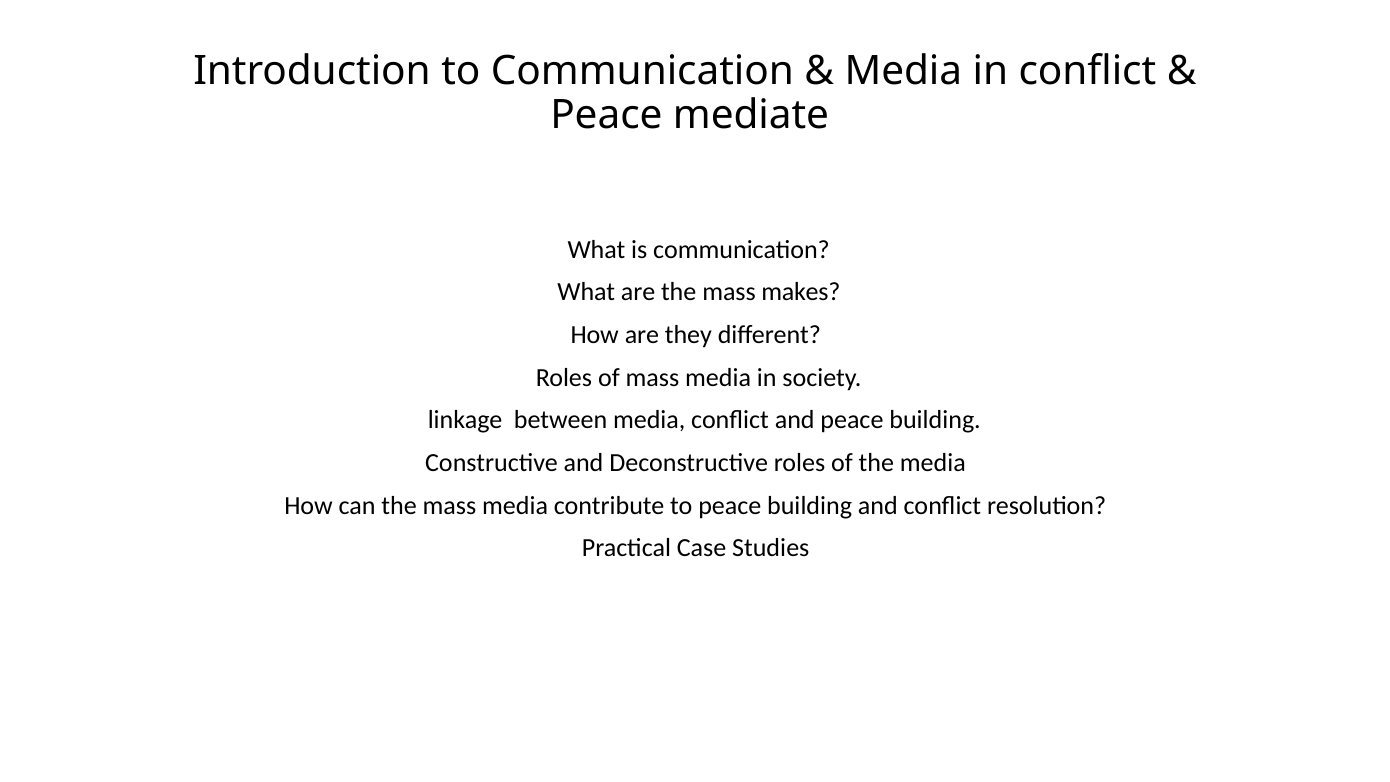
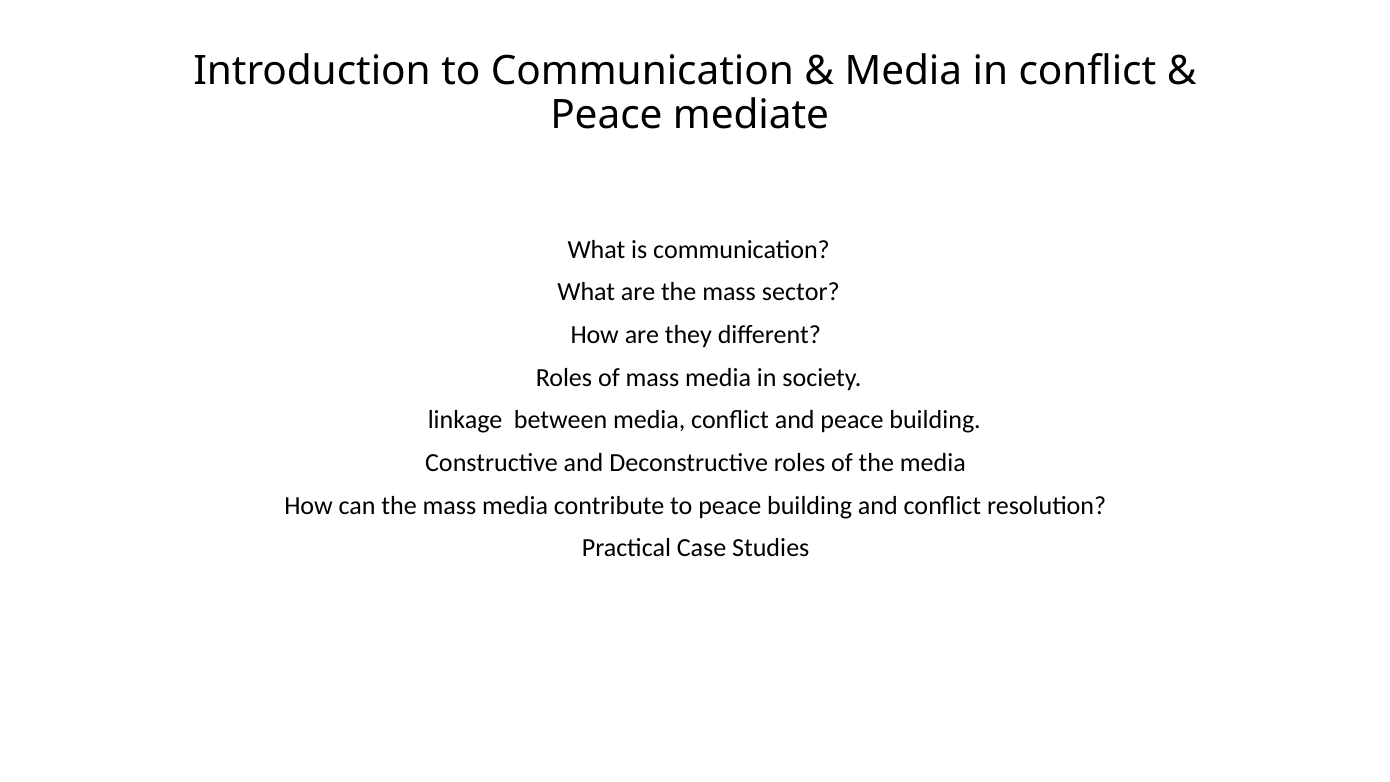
makes: makes -> sector
